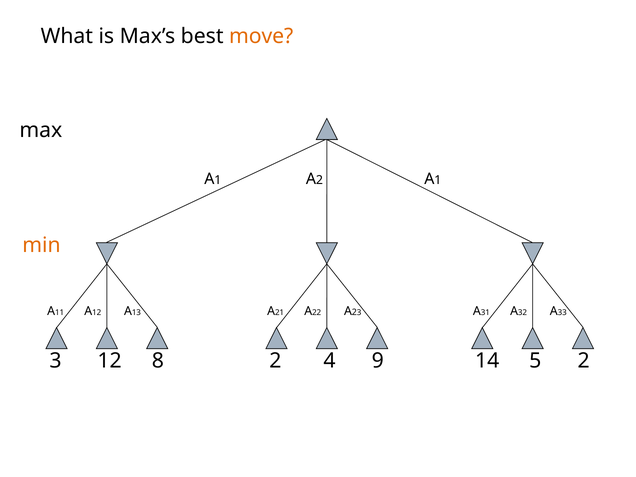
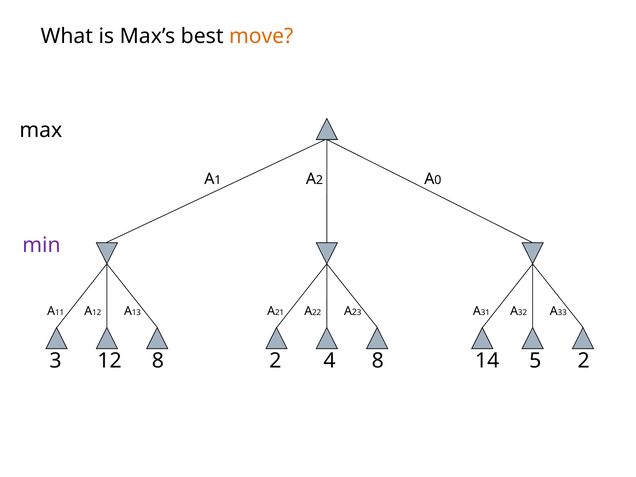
1 at (438, 180): 1 -> 0
min colour: orange -> purple
4 9: 9 -> 8
